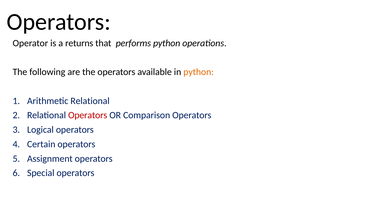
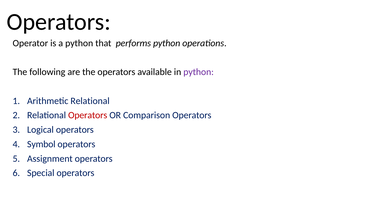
a returns: returns -> python
python at (199, 72) colour: orange -> purple
Certain: Certain -> Symbol
